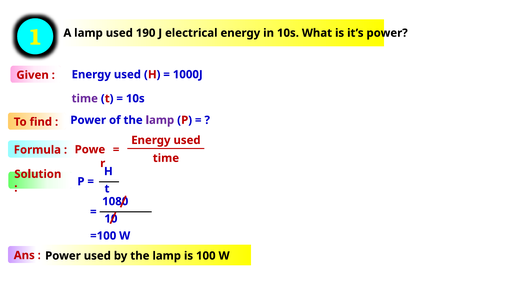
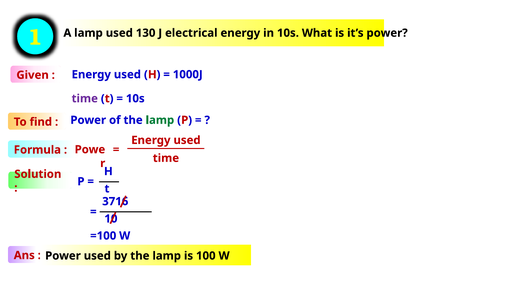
190: 190 -> 130
lamp at (160, 120) colour: purple -> green
1080: 1080 -> 3716
